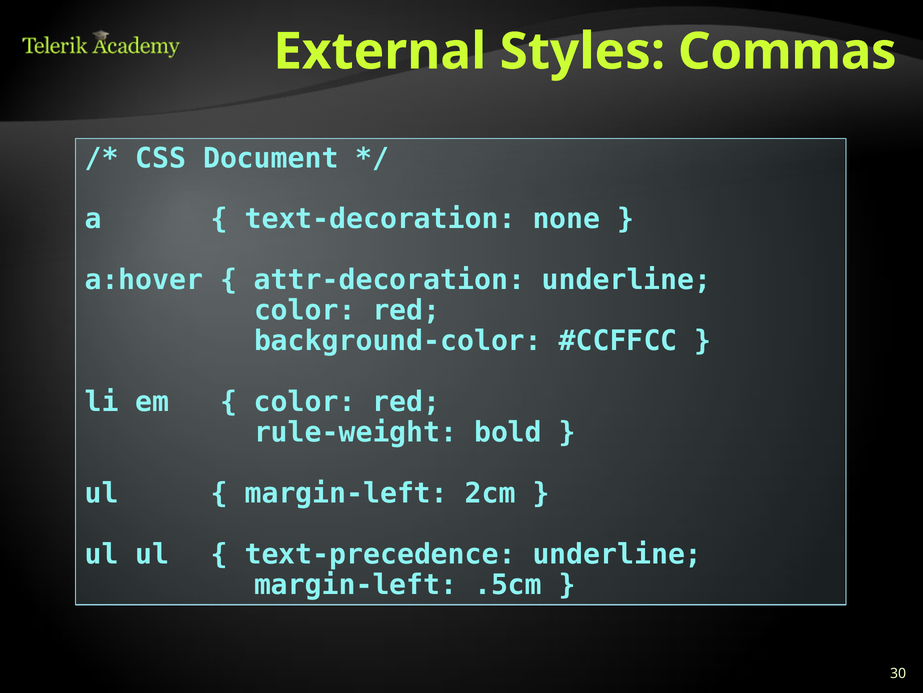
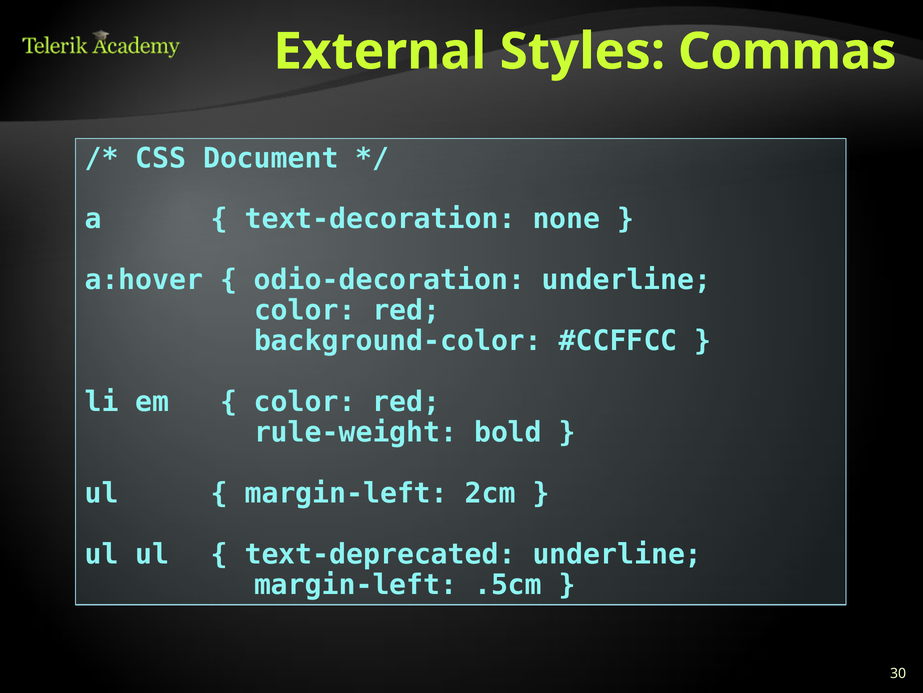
attr-decoration: attr-decoration -> odio-decoration
text-precedence: text-precedence -> text-deprecated
